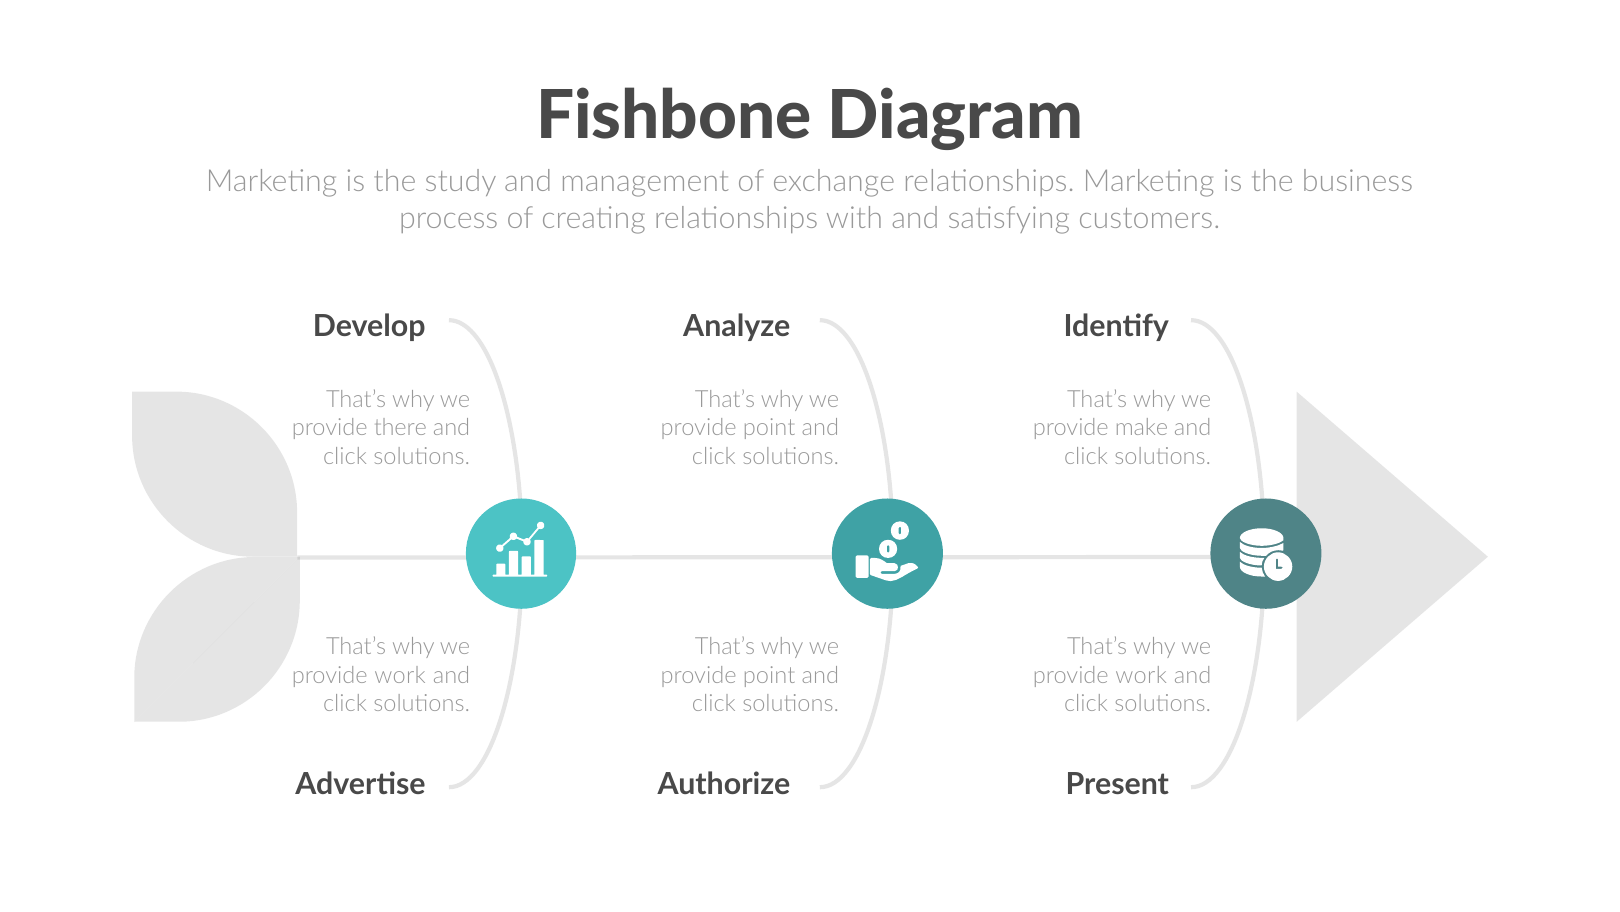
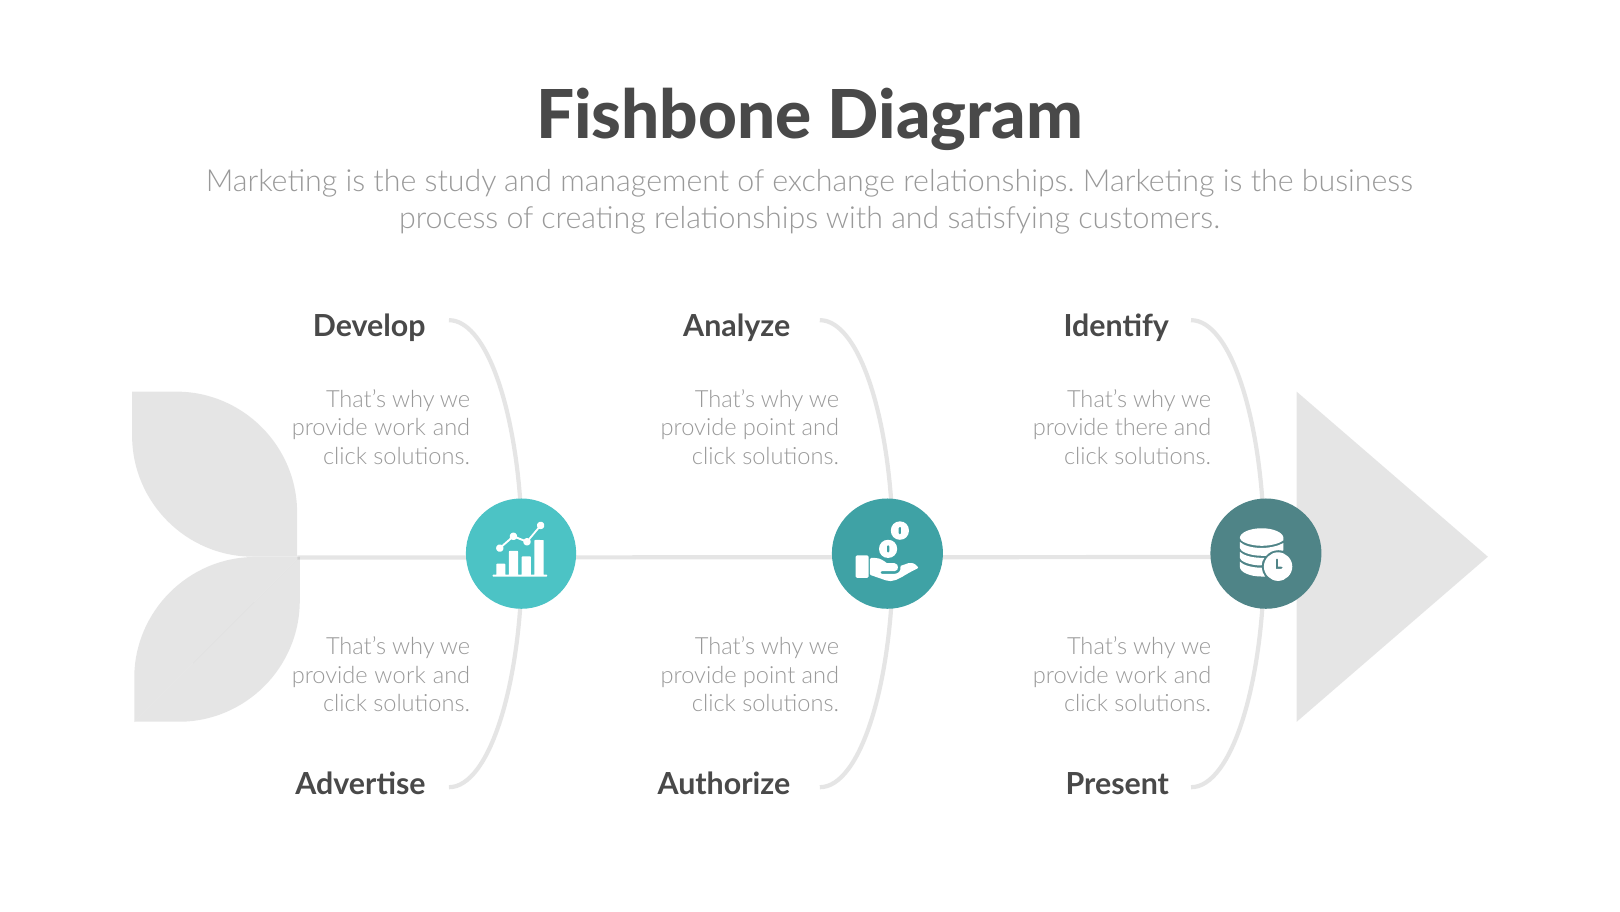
there at (400, 428): there -> work
make: make -> there
